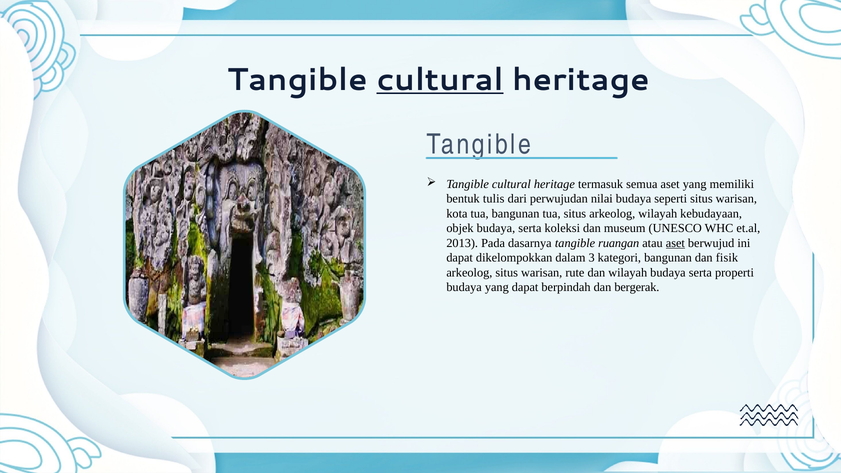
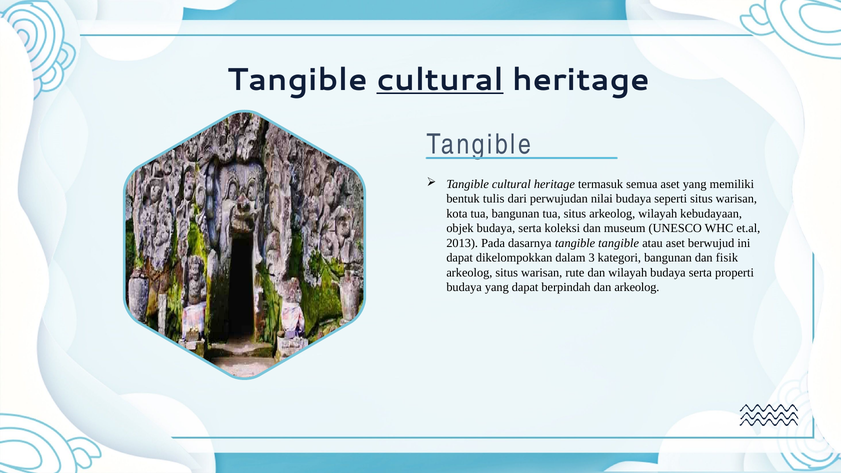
tangible ruangan: ruangan -> tangible
aset at (675, 243) underline: present -> none
dan bergerak: bergerak -> arkeolog
